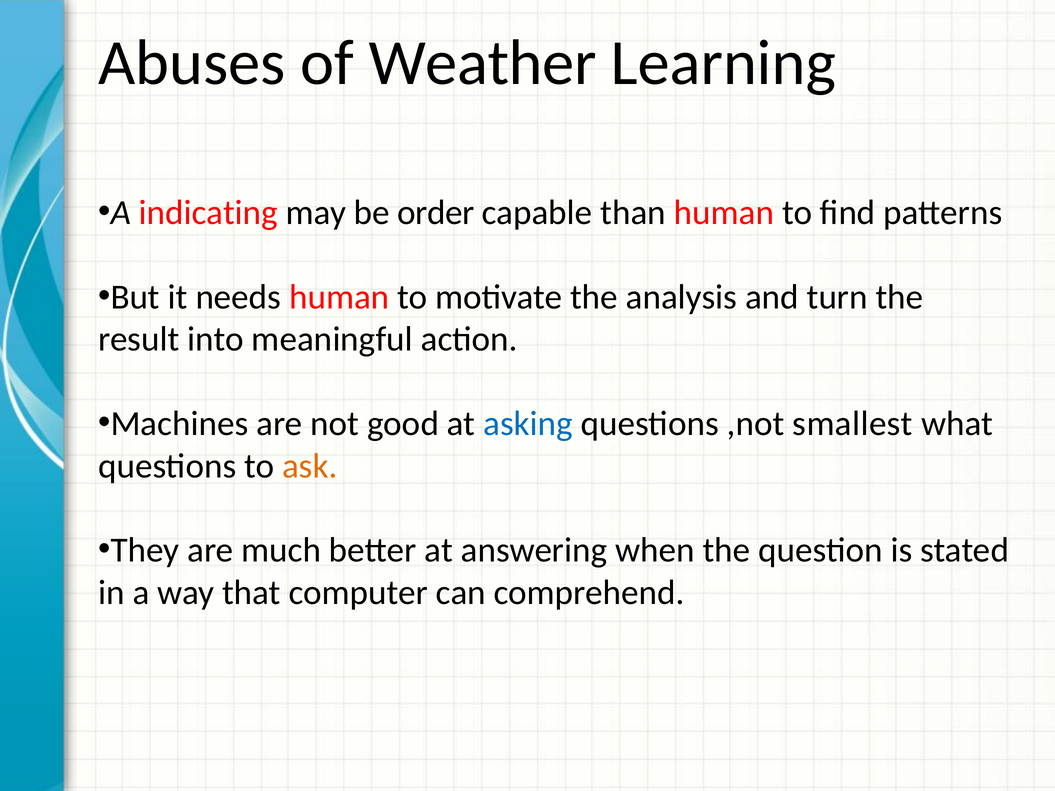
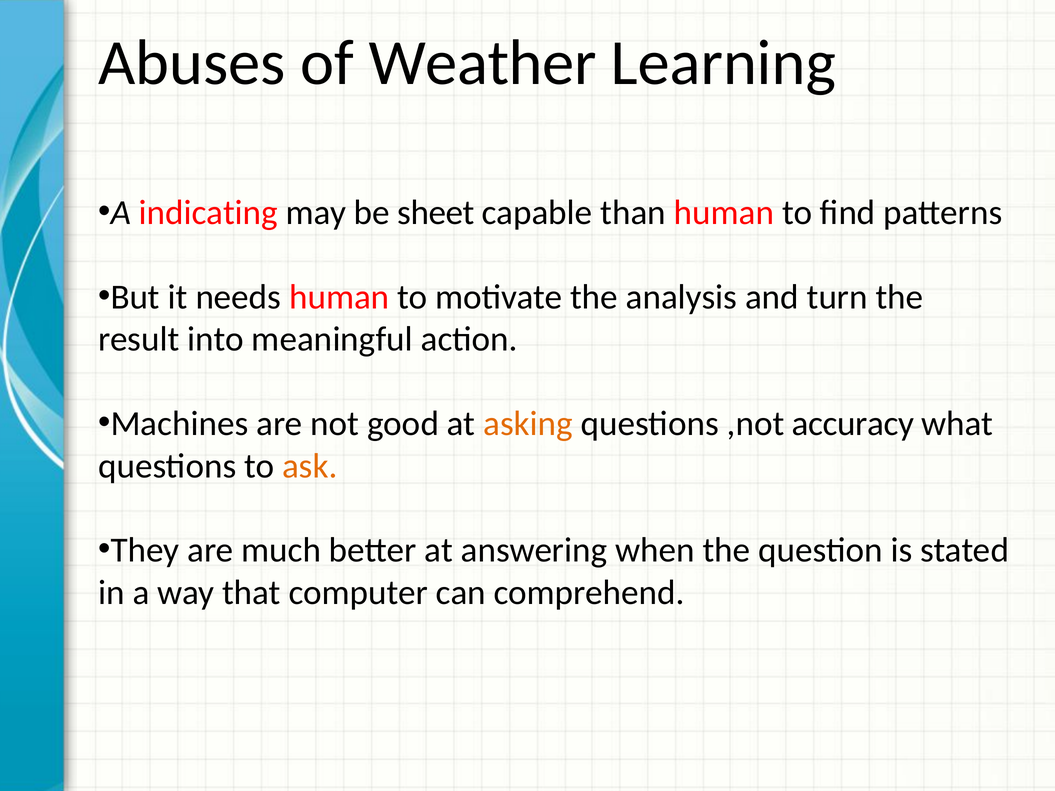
order: order -> sheet
asking colour: blue -> orange
smallest: smallest -> accuracy
